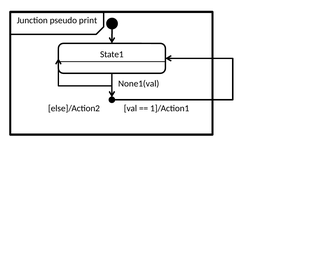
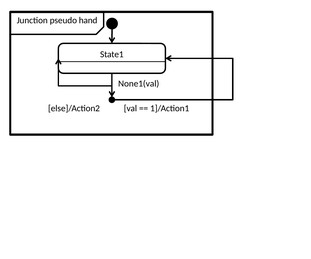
print: print -> hand
